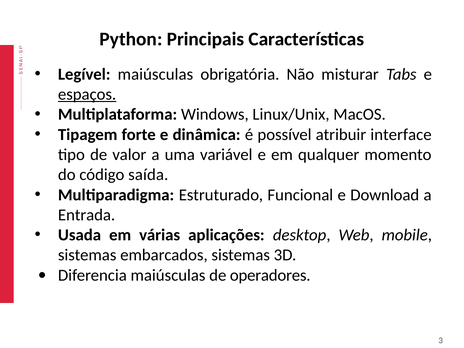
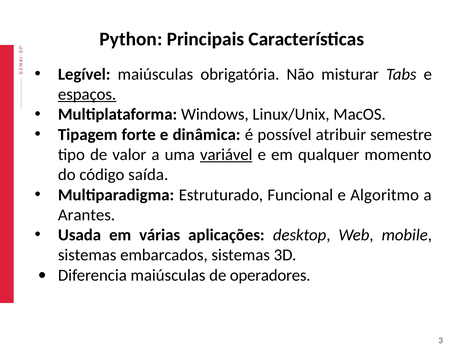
interface: interface -> semestre
variável underline: none -> present
Download: Download -> Algoritmo
Entrada: Entrada -> Arantes
